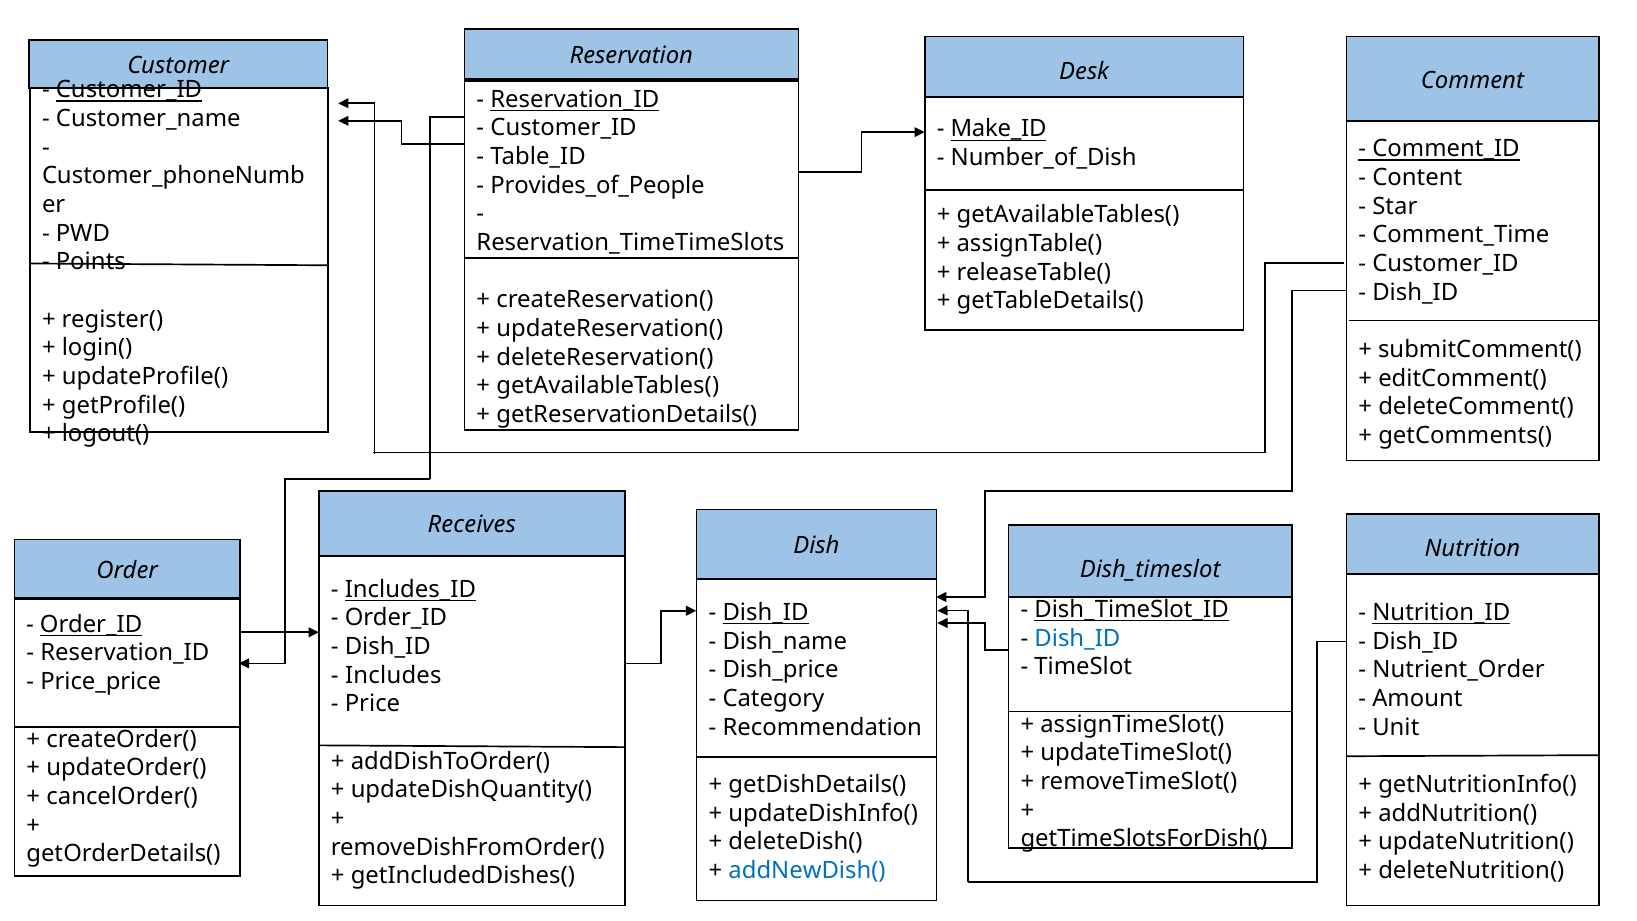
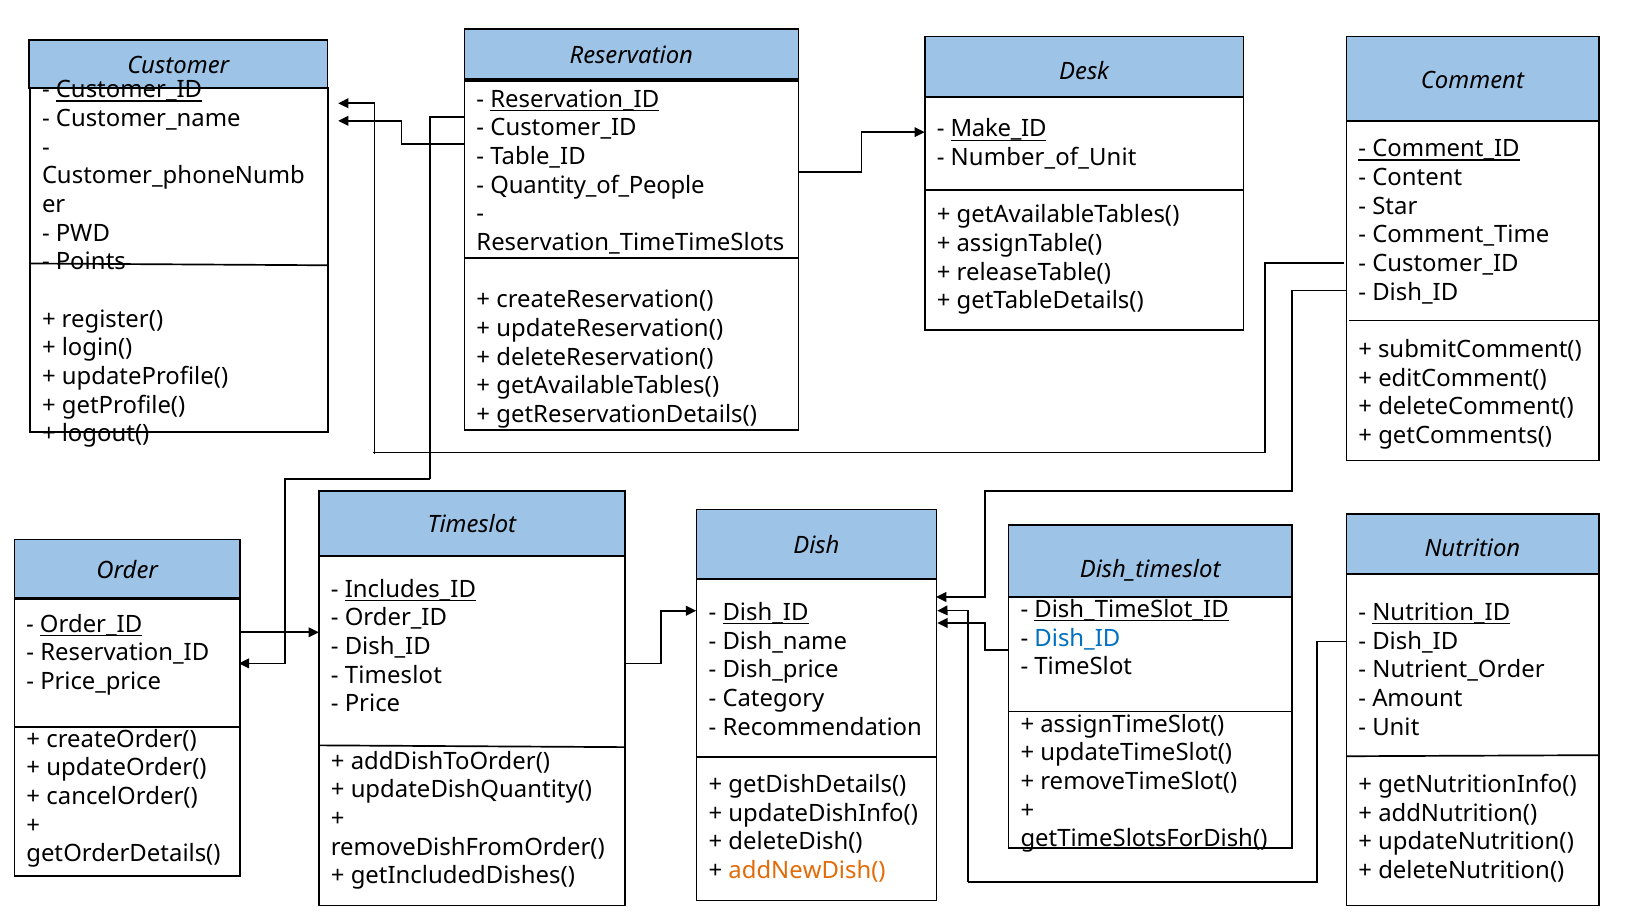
Number_of_Dish: Number_of_Dish -> Number_of_Unit
Provides_of_People: Provides_of_People -> Quantity_of_People
Receives at (472, 525): Receives -> Timeslot
Includes at (393, 675): Includes -> Timeslot
addNewDish( colour: blue -> orange
